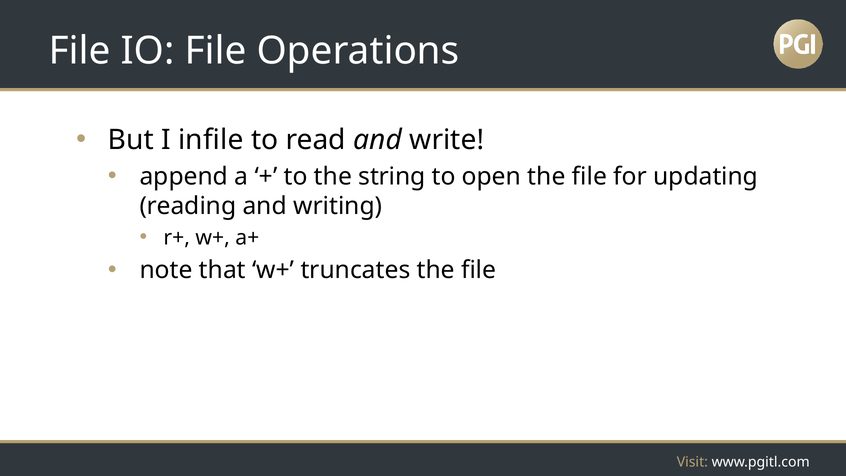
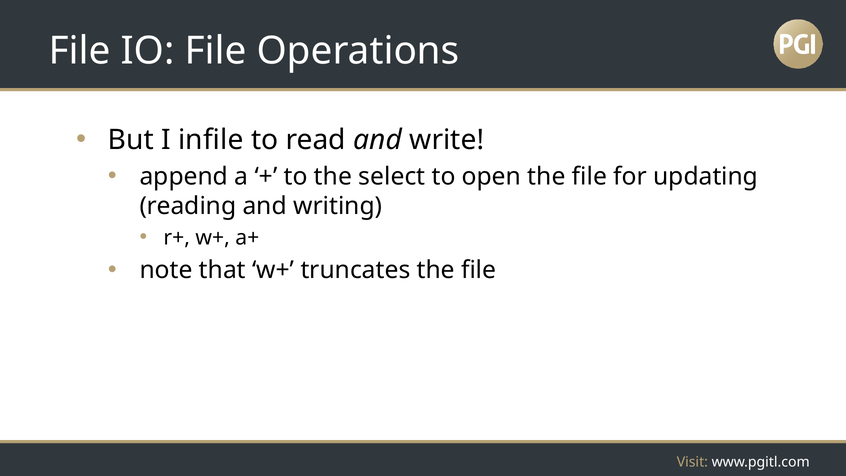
string: string -> select
